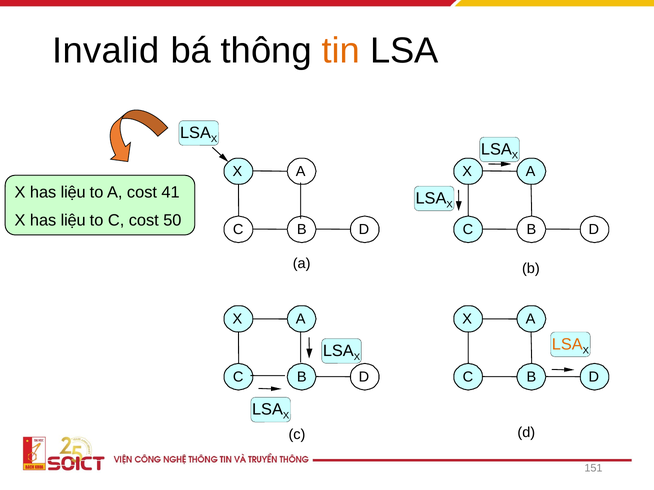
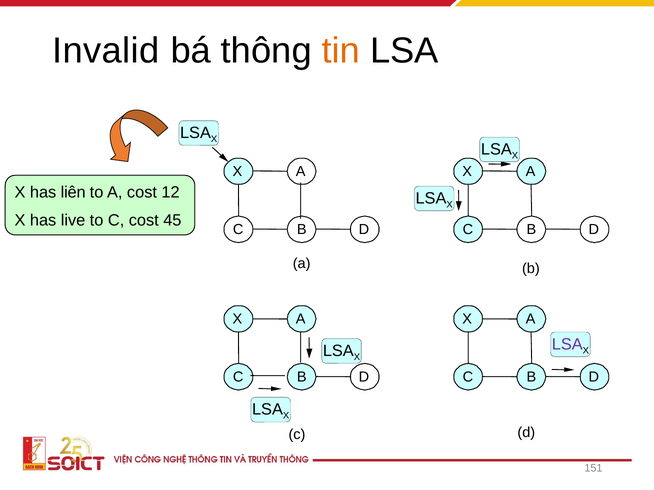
liệu at (73, 193): liệu -> liên
41: 41 -> 12
liệu at (73, 220): liệu -> live
50: 50 -> 45
LSA at (567, 344) colour: orange -> purple
